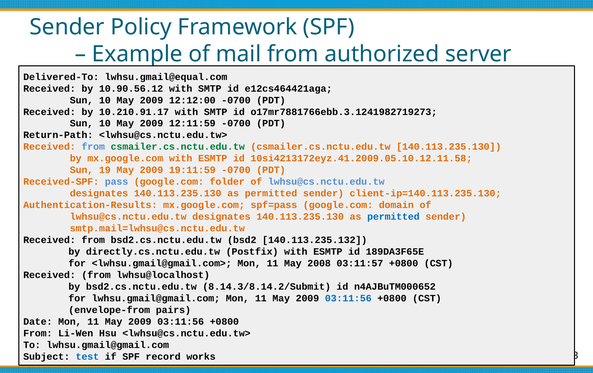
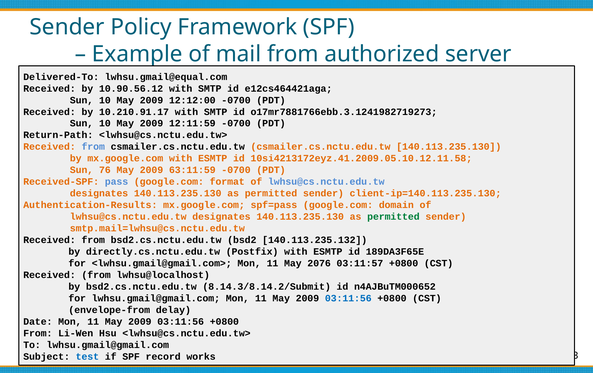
csmailer.cs.nctu.edu.tw at (178, 147) colour: green -> black
19: 19 -> 76
19:11:59: 19:11:59 -> 63:11:59
folder: folder -> format
permitted at (393, 217) colour: blue -> green
2008: 2008 -> 2076
pairs: pairs -> delay
